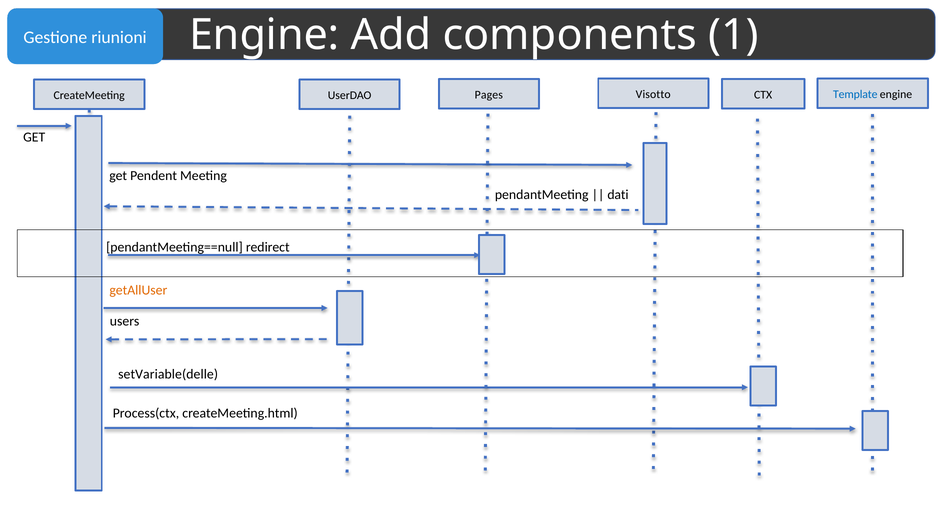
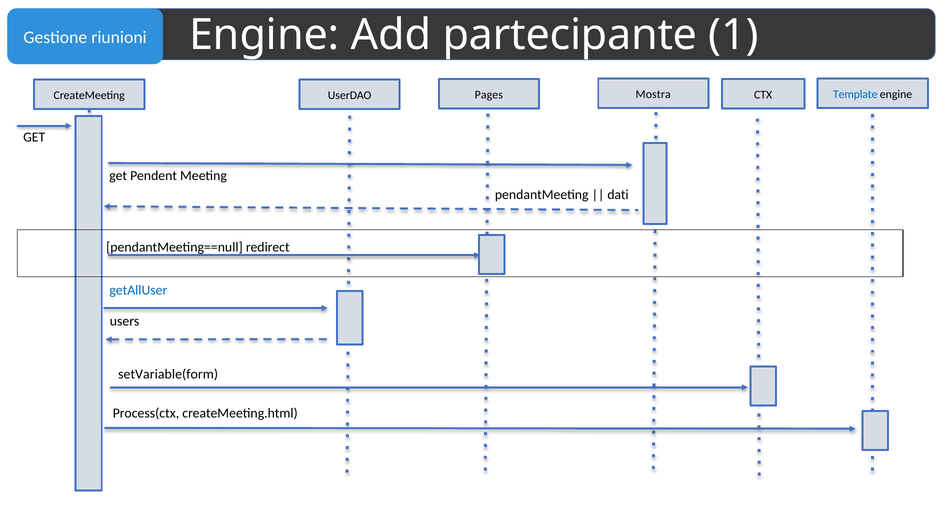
components: components -> partecipante
Visotto: Visotto -> Mostra
getAllUser colour: orange -> blue
setVariable(delle: setVariable(delle -> setVariable(form
